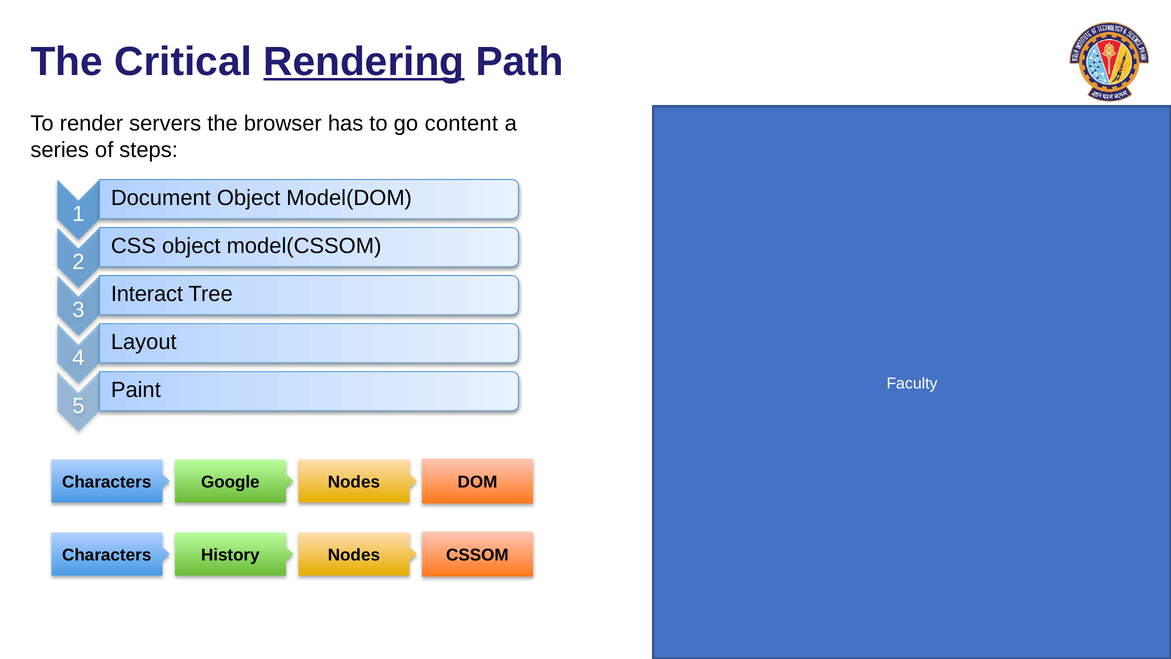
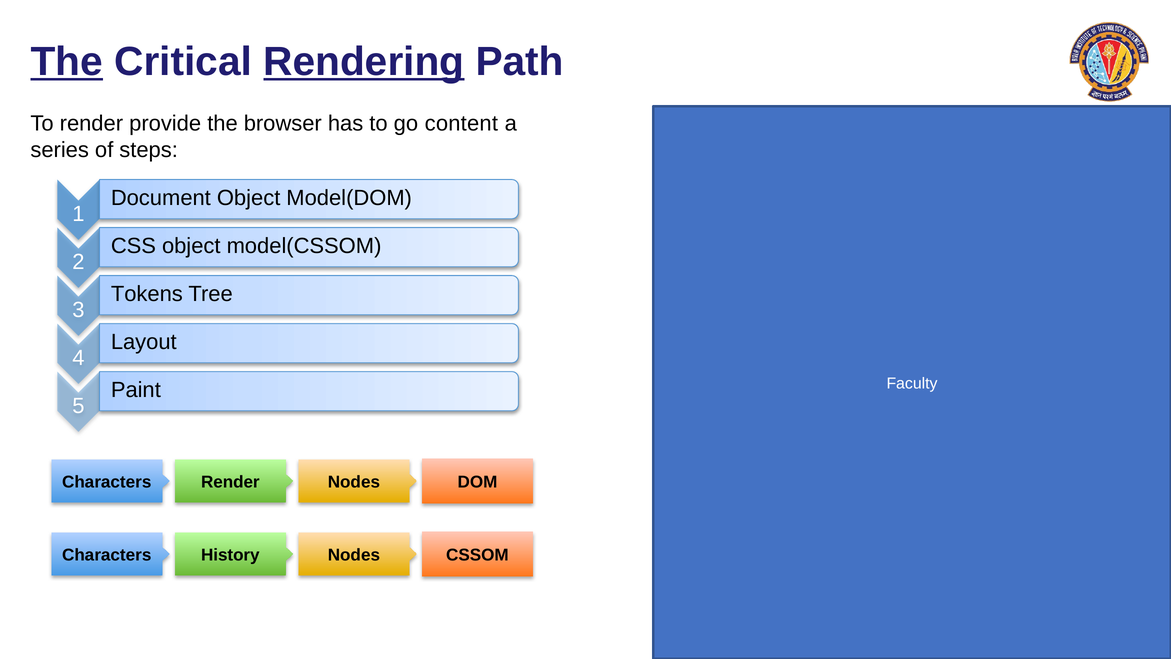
The at (67, 62) underline: none -> present
servers: servers -> provide
Interact: Interact -> Tokens
Characters Google: Google -> Render
